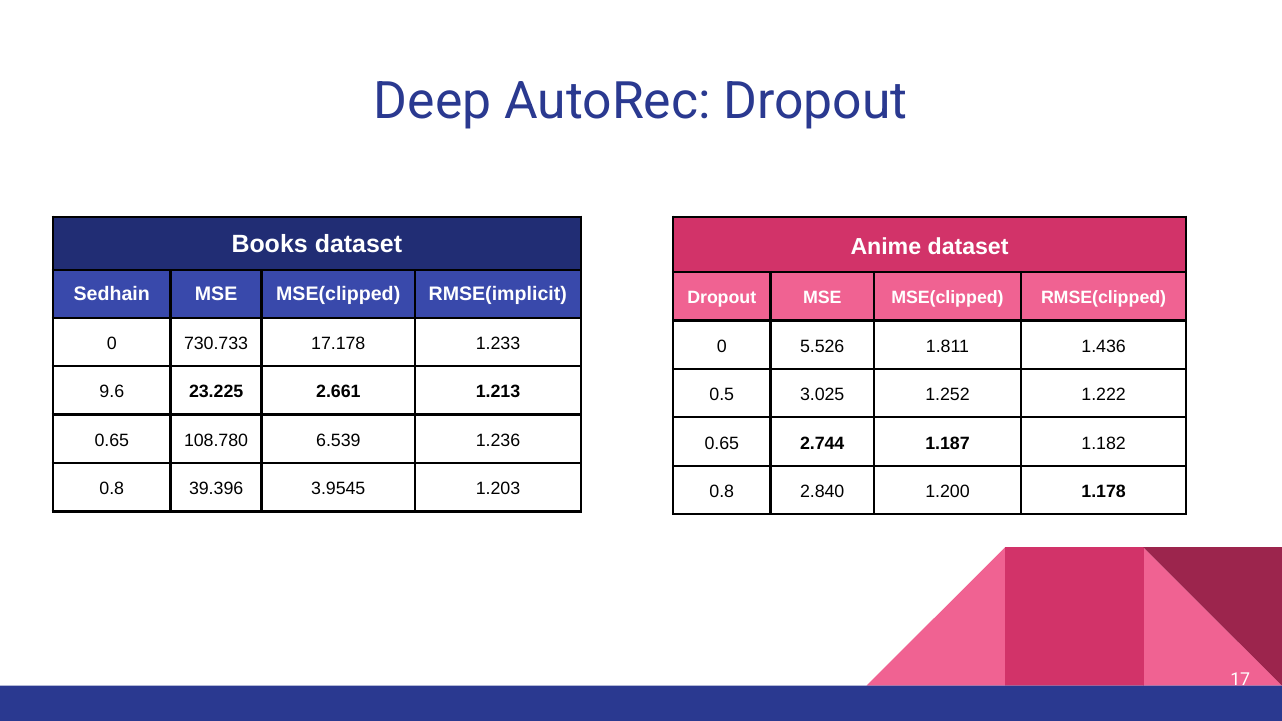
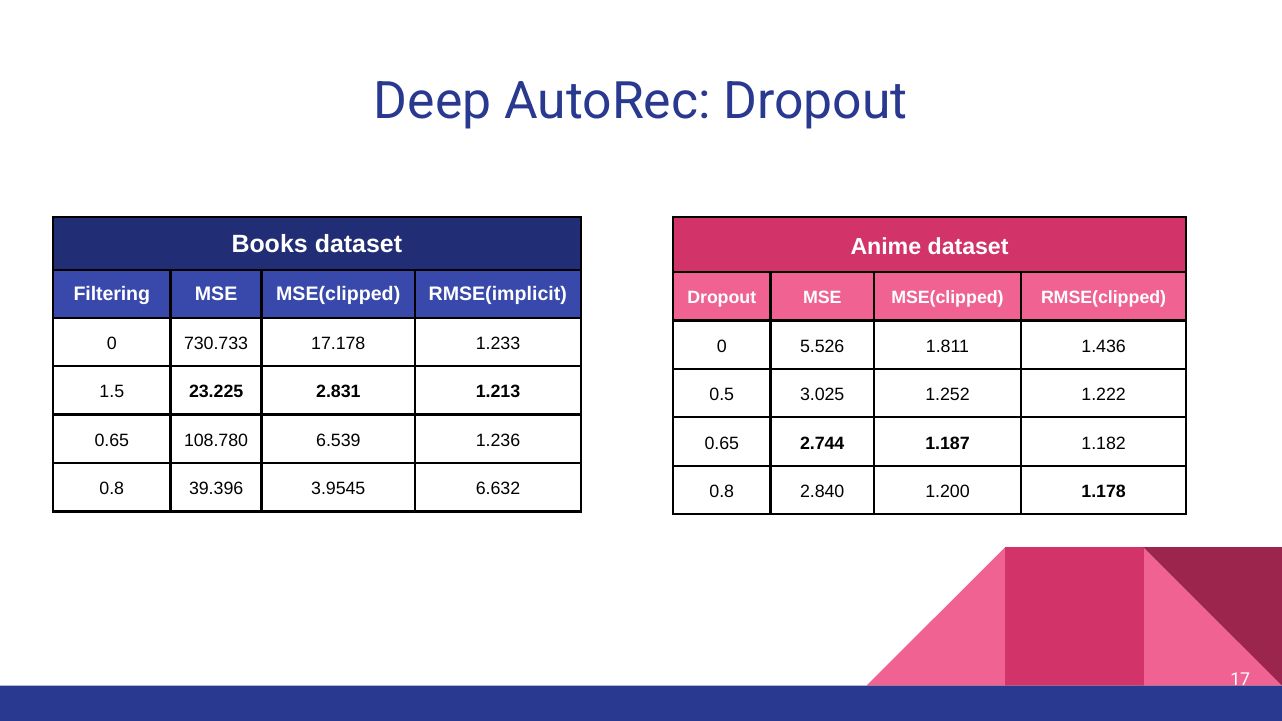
Sedhain: Sedhain -> Filtering
9.6: 9.6 -> 1.5
2.661: 2.661 -> 2.831
1.203: 1.203 -> 6.632
